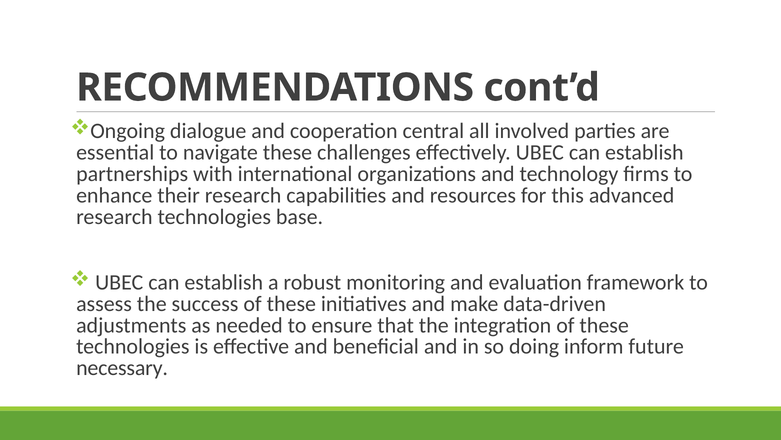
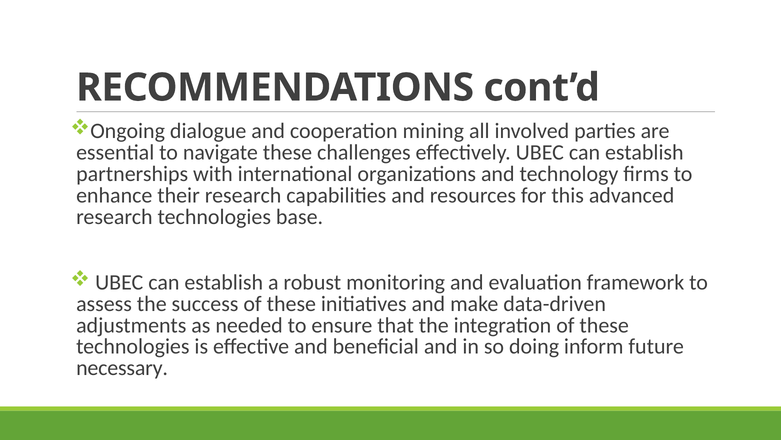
central: central -> mining
